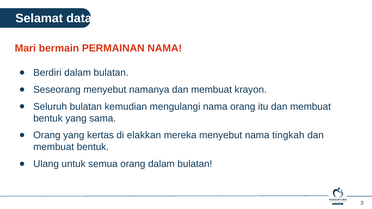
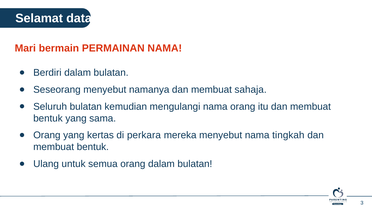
krayon: krayon -> sahaja
elakkan: elakkan -> perkara
